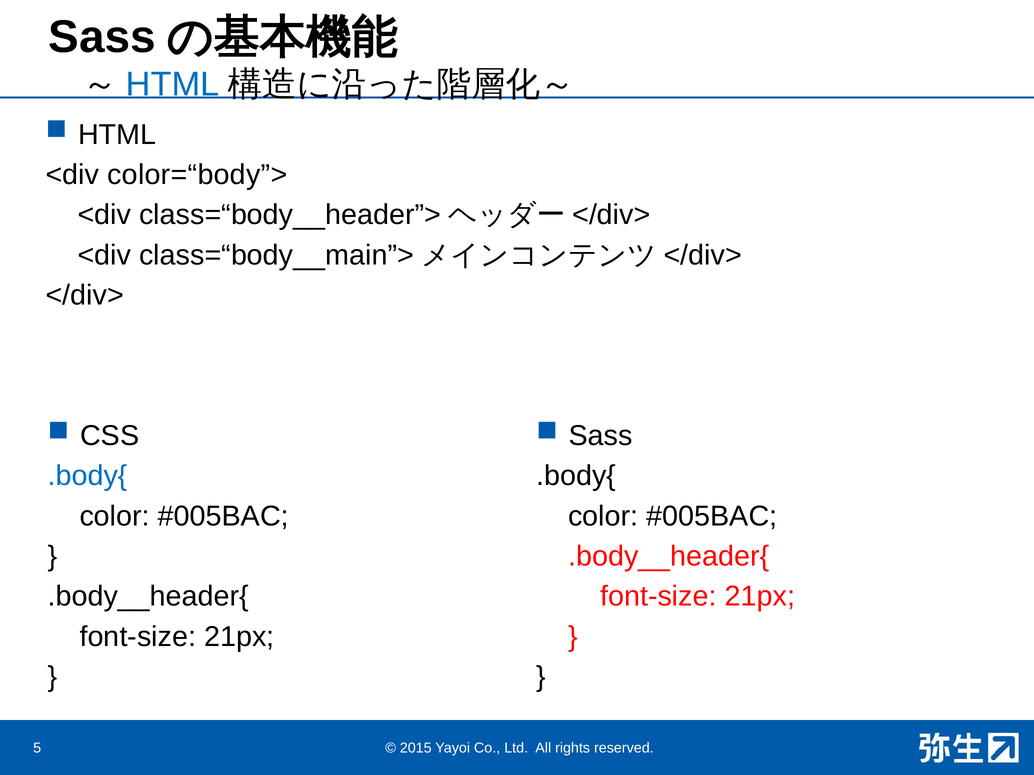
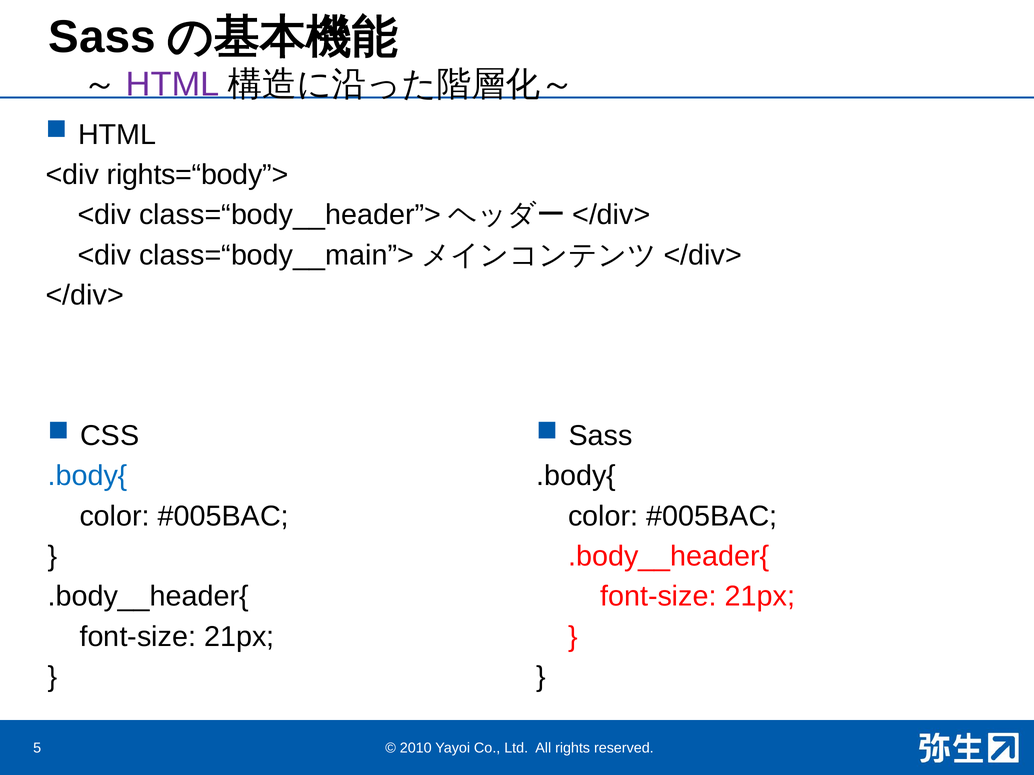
HTML at (173, 84) colour: blue -> purple
color=“body”>: color=“body”> -> rights=“body”>
2015: 2015 -> 2010
